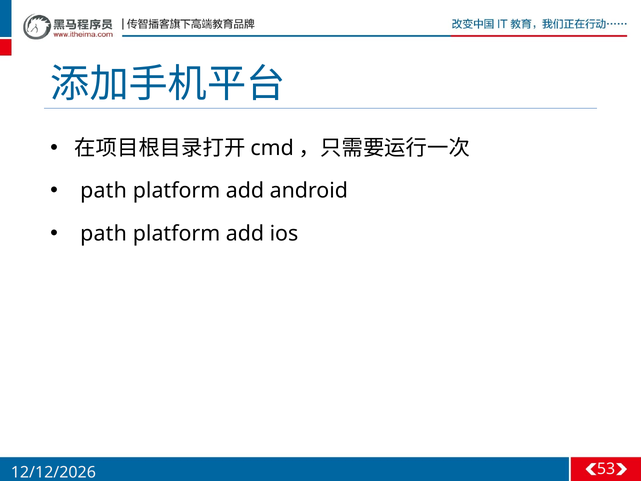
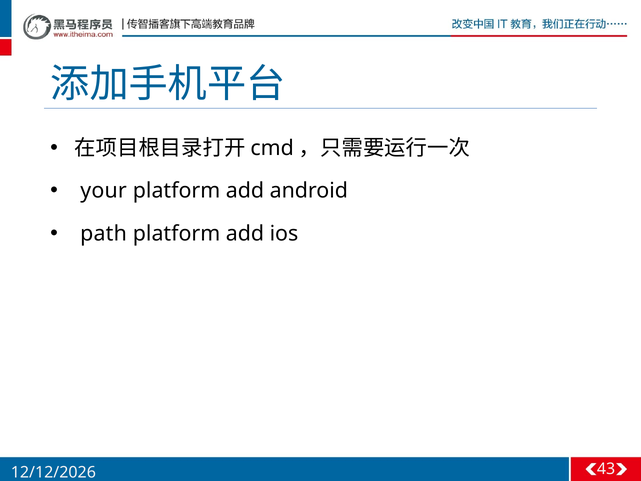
path at (104, 191): path -> your
53: 53 -> 43
